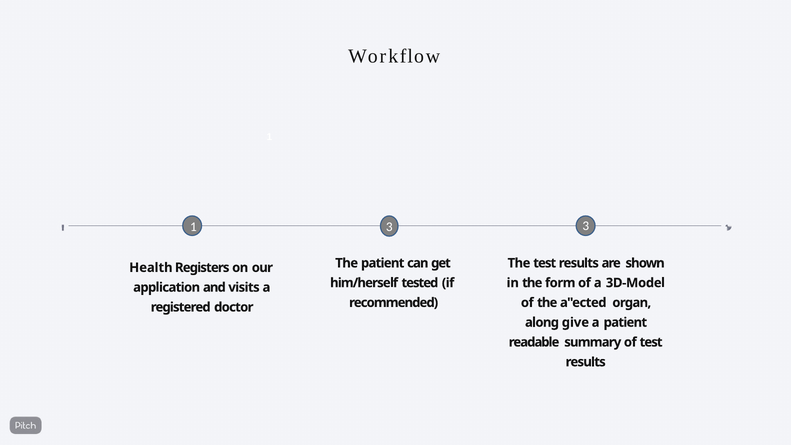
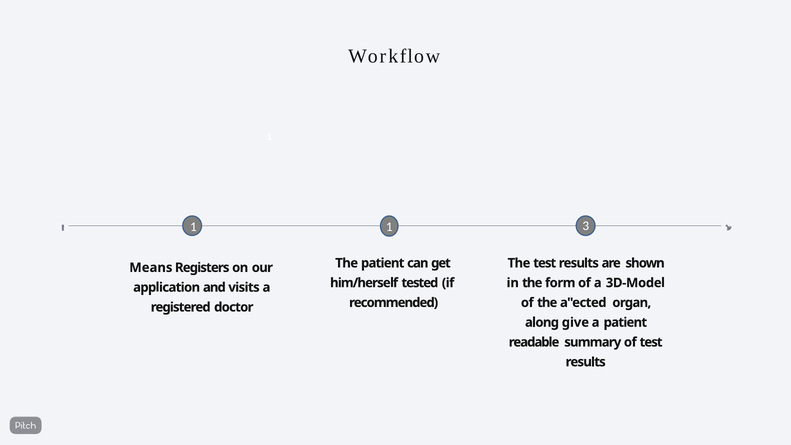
3 at (389, 227): 3 -> 1
Health: Health -> Means
